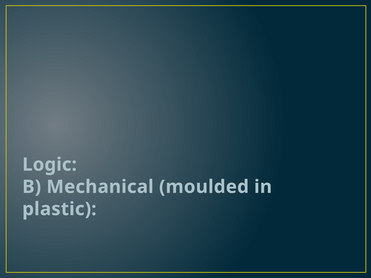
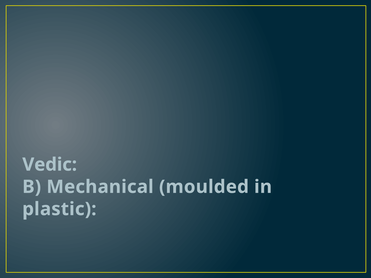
Logic: Logic -> Vedic
